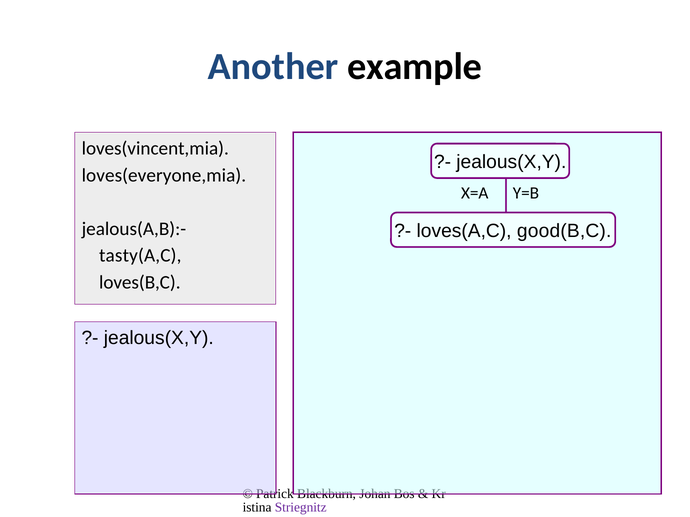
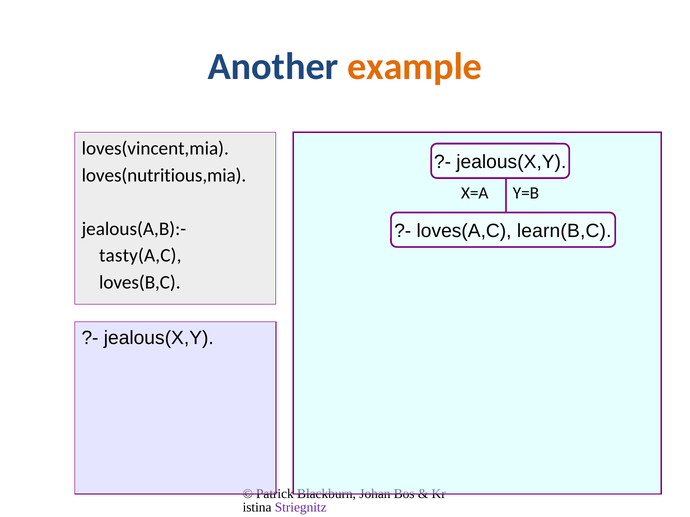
example colour: black -> orange
loves(everyone,mia: loves(everyone,mia -> loves(nutritious,mia
good(B,C: good(B,C -> learn(B,C
